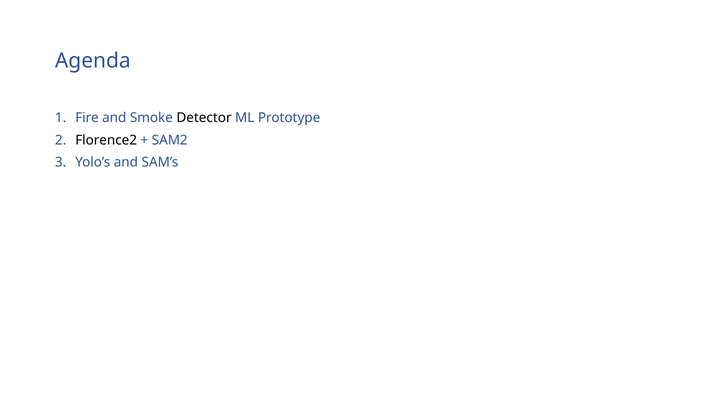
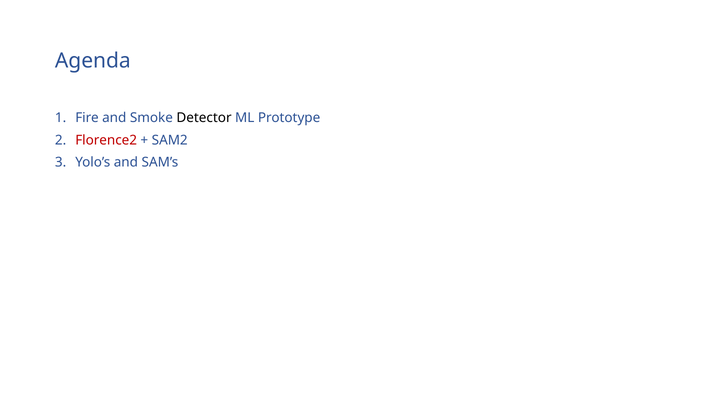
Florence2 colour: black -> red
